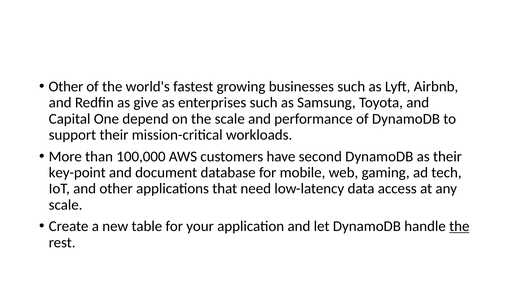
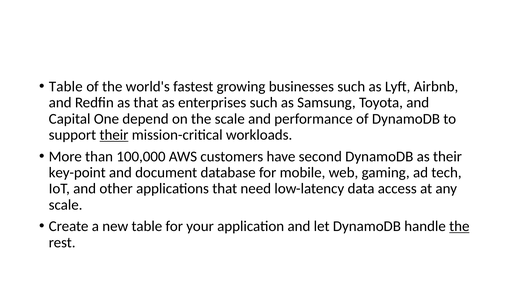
Other at (66, 87): Other -> Table
as give: give -> that
their at (114, 135) underline: none -> present
